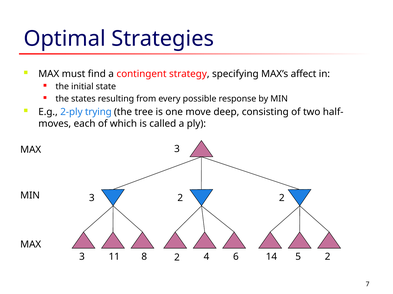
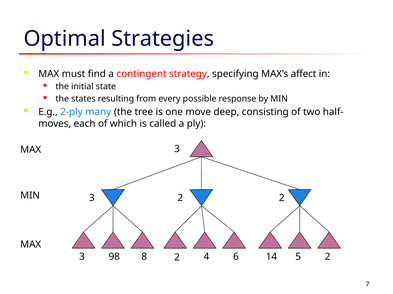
trying: trying -> many
11: 11 -> 98
